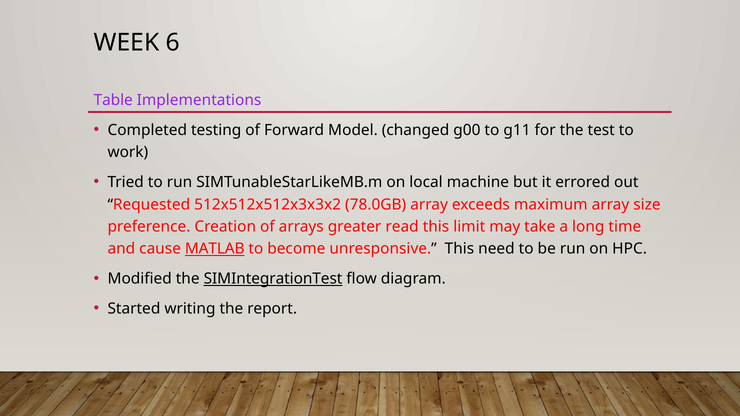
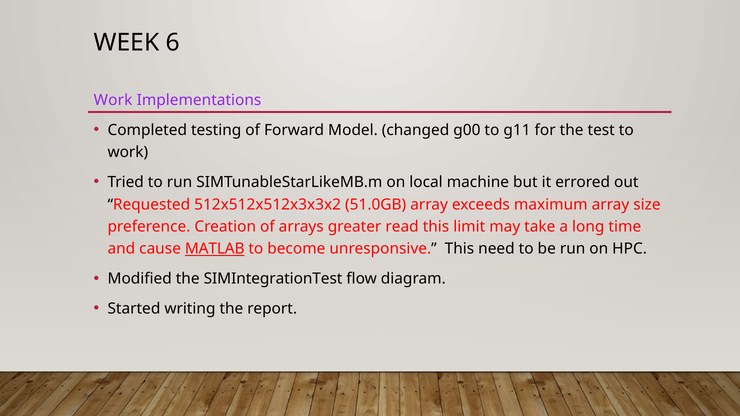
Table at (113, 100): Table -> Work
78.0GB: 78.0GB -> 51.0GB
SIMIntegrationTest underline: present -> none
